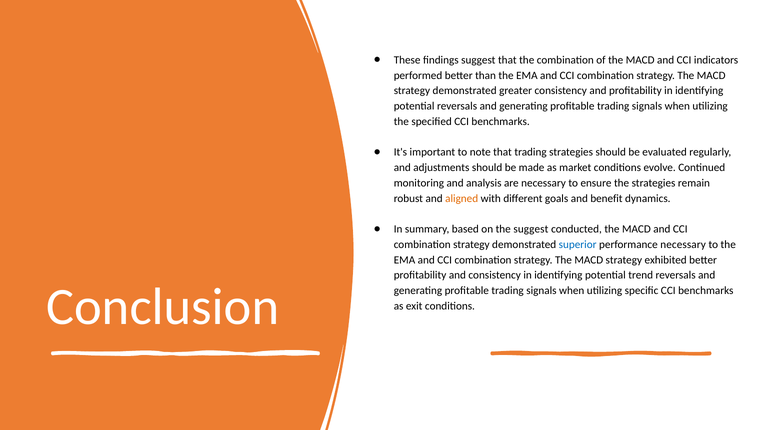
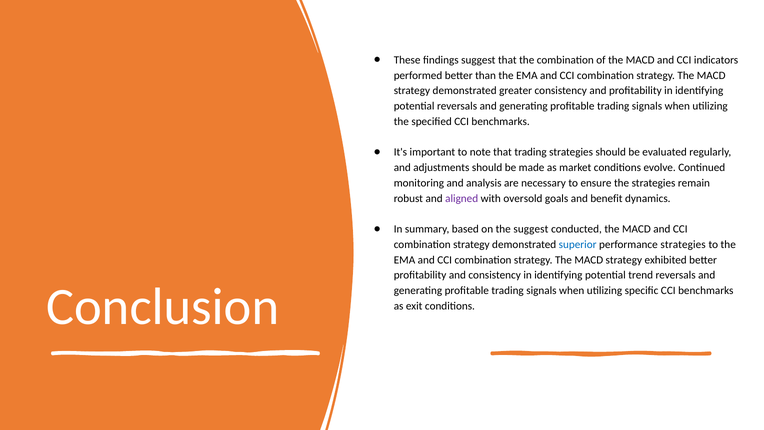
aligned colour: orange -> purple
different: different -> oversold
performance necessary: necessary -> strategies
